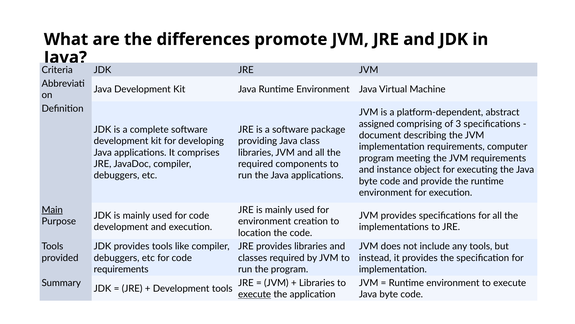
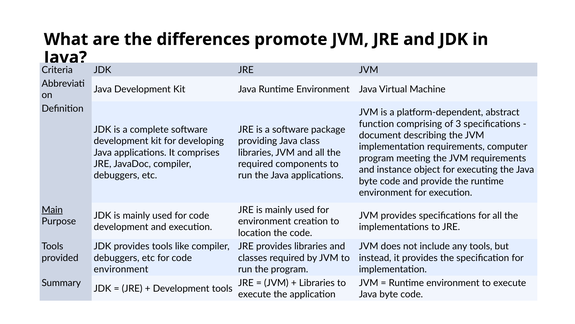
assigned: assigned -> function
requirements at (121, 269): requirements -> environment
execute at (255, 294) underline: present -> none
